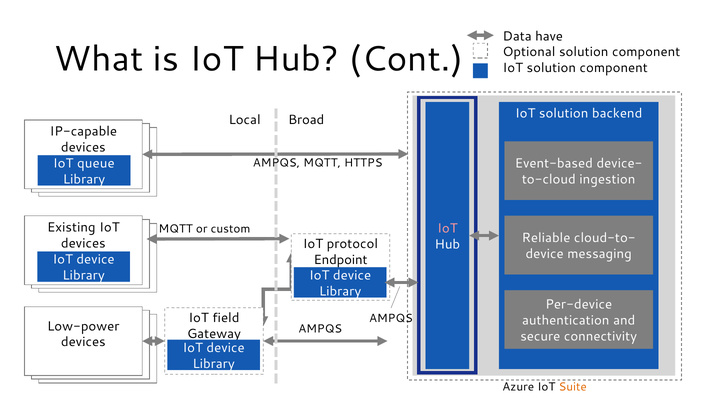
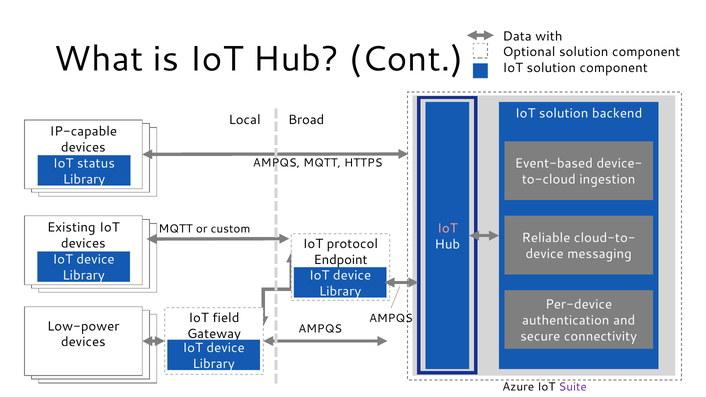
have: have -> with
queue: queue -> status
Suite colour: orange -> purple
